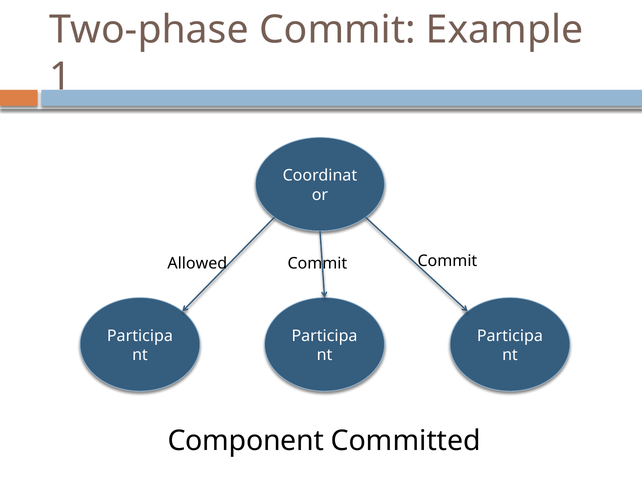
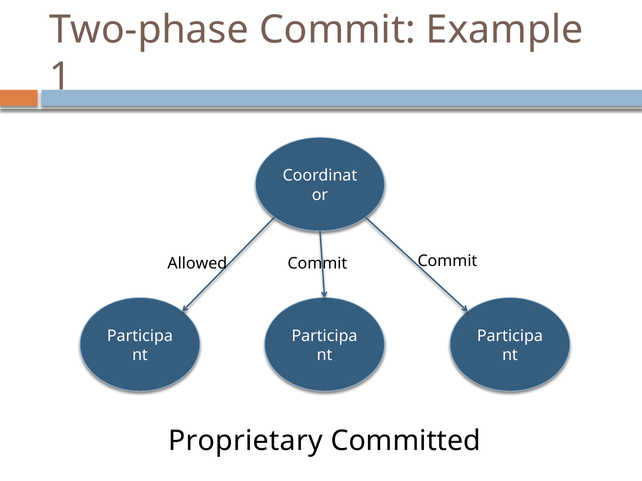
Component: Component -> Proprietary
